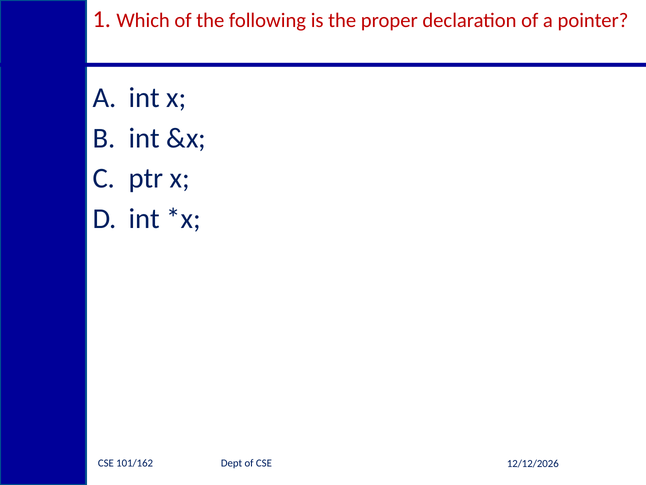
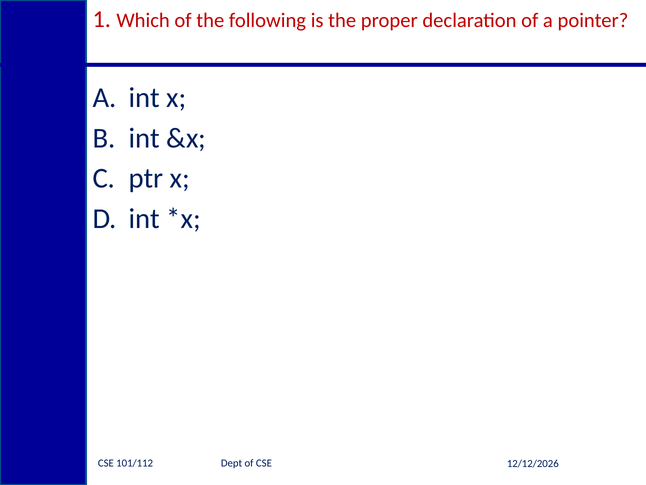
101/162: 101/162 -> 101/112
